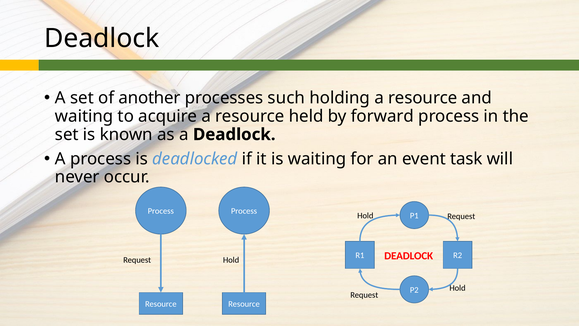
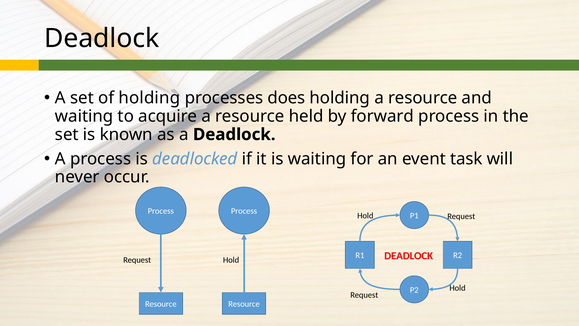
of another: another -> holding
such: such -> does
